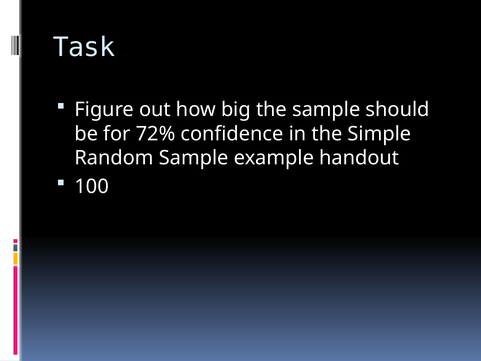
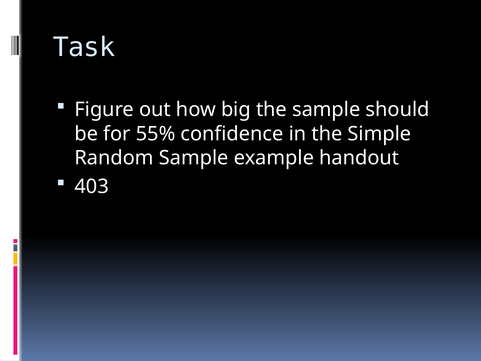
72%: 72% -> 55%
100: 100 -> 403
